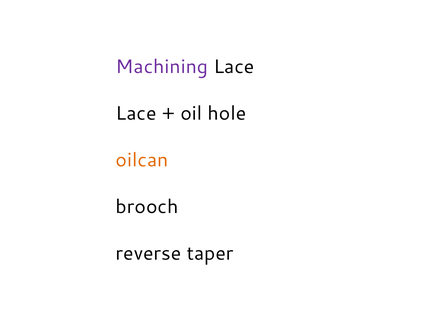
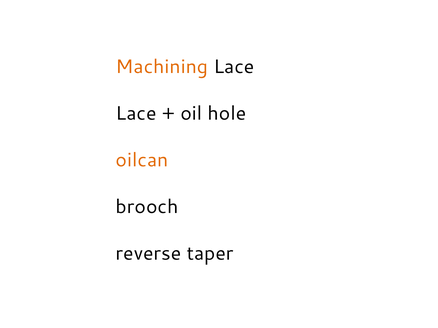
Machining colour: purple -> orange
